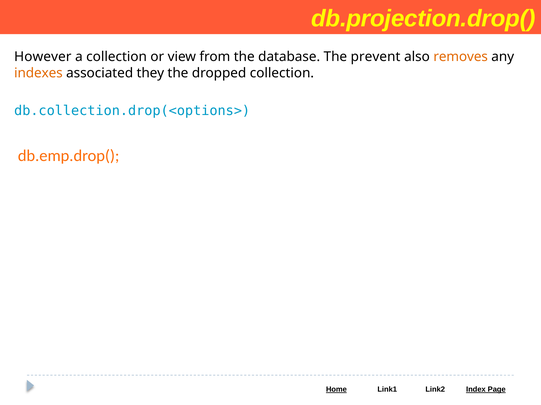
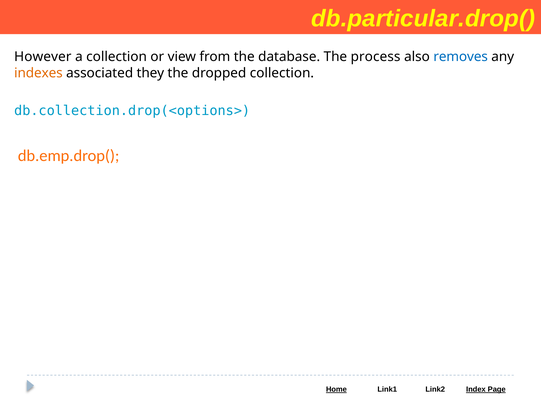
db.projection.drop(: db.projection.drop( -> db.particular.drop(
prevent: prevent -> process
removes colour: orange -> blue
